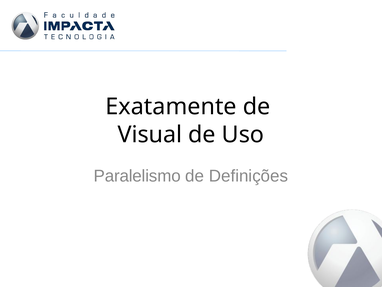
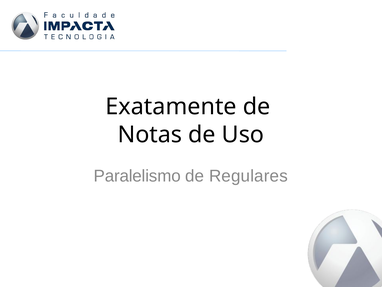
Visual: Visual -> Notas
Definições: Definições -> Regulares
